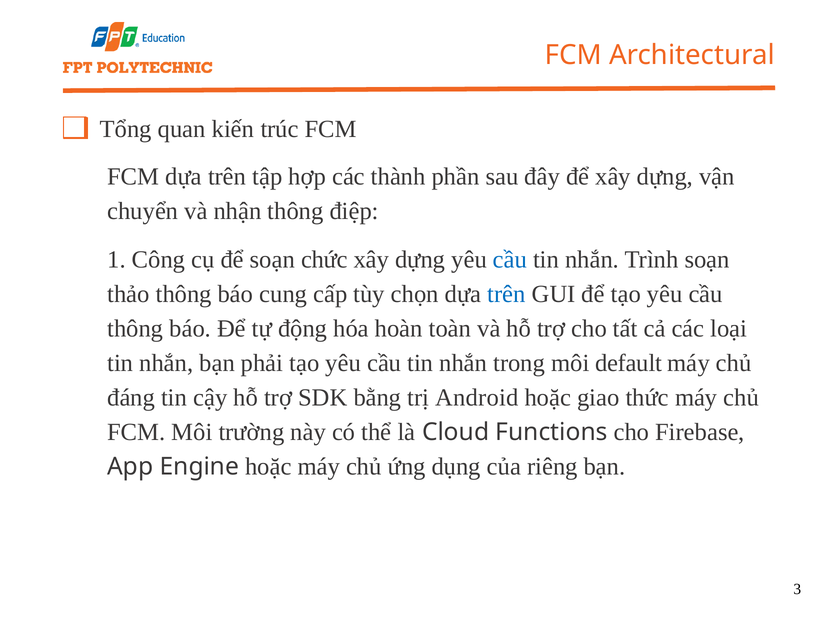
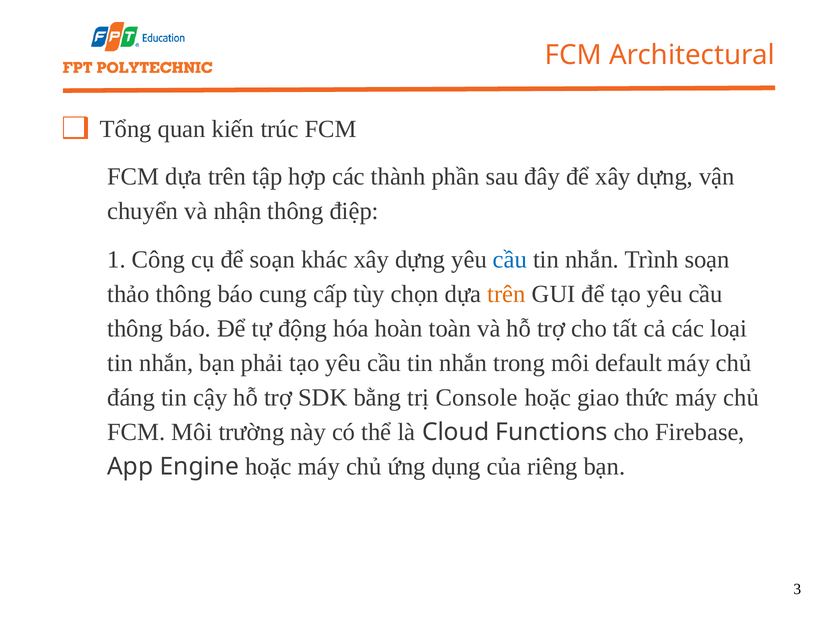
chức: chức -> khác
trên at (507, 294) colour: blue -> orange
Android: Android -> Console
